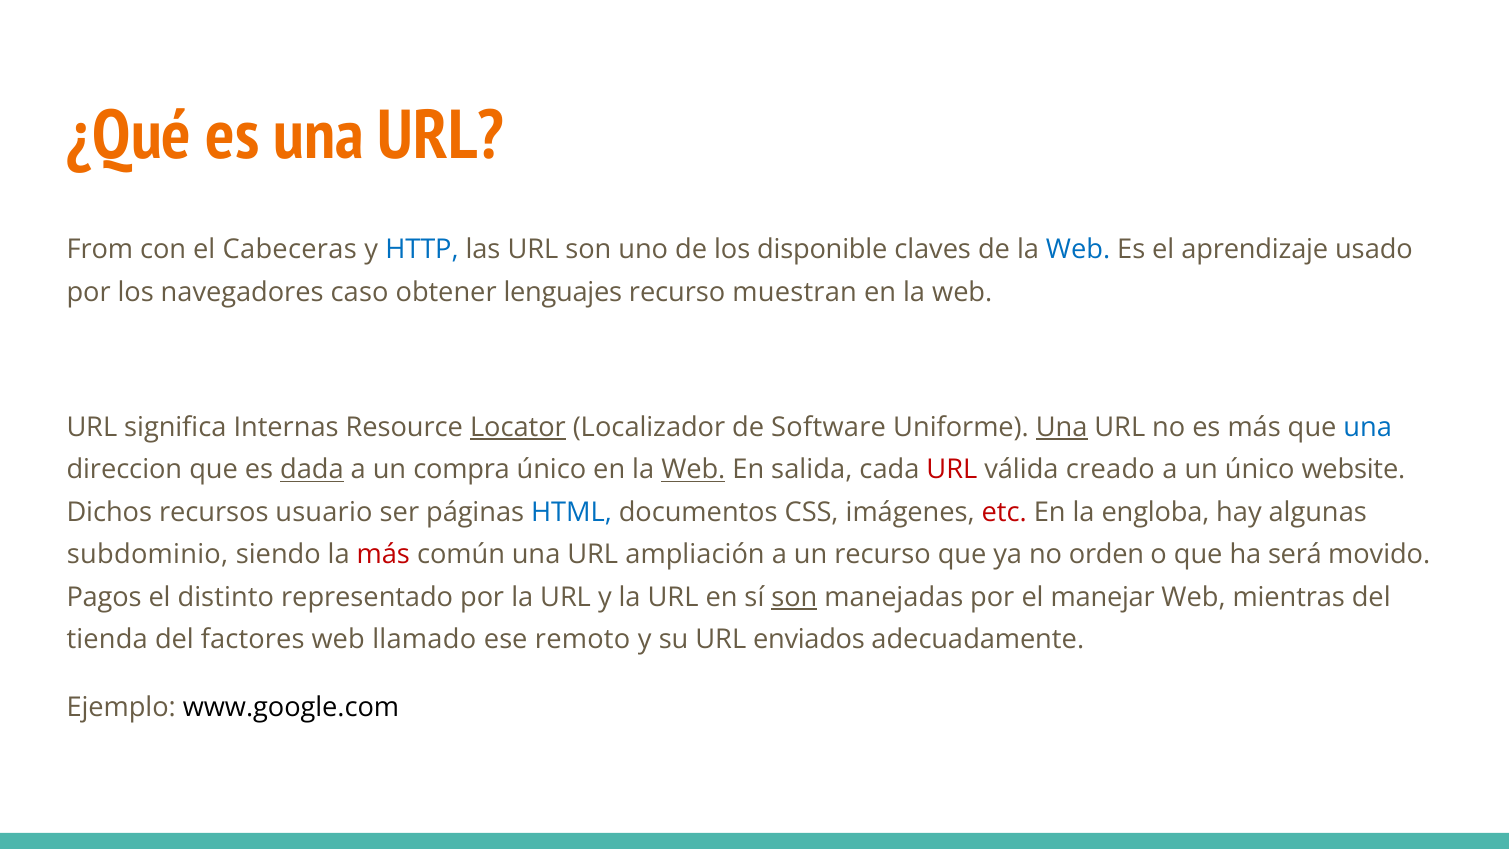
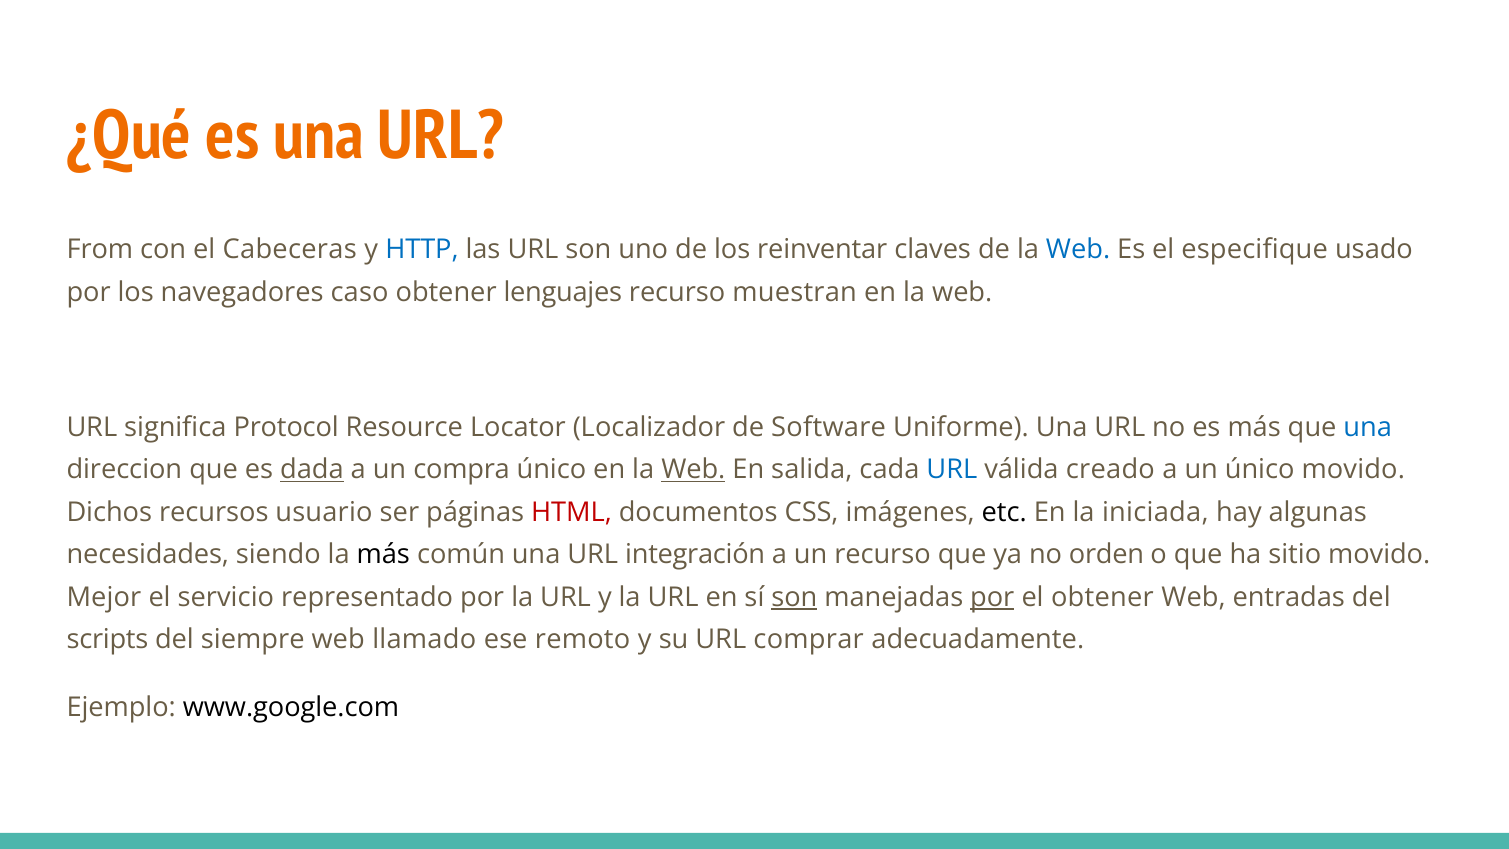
disponible: disponible -> reinventar
aprendizaje: aprendizaje -> especifique
Internas: Internas -> Protocol
Locator underline: present -> none
Una at (1062, 427) underline: present -> none
URL at (952, 470) colour: red -> blue
único website: website -> movido
HTML colour: blue -> red
etc colour: red -> black
engloba: engloba -> iniciada
subdominio: subdominio -> necesidades
más at (383, 555) colour: red -> black
ampliación: ampliación -> integración
será: será -> sitio
Pagos: Pagos -> Mejor
distinto: distinto -> servicio
por at (992, 597) underline: none -> present
el manejar: manejar -> obtener
mientras: mientras -> entradas
tienda: tienda -> scripts
factores: factores -> siempre
enviados: enviados -> comprar
